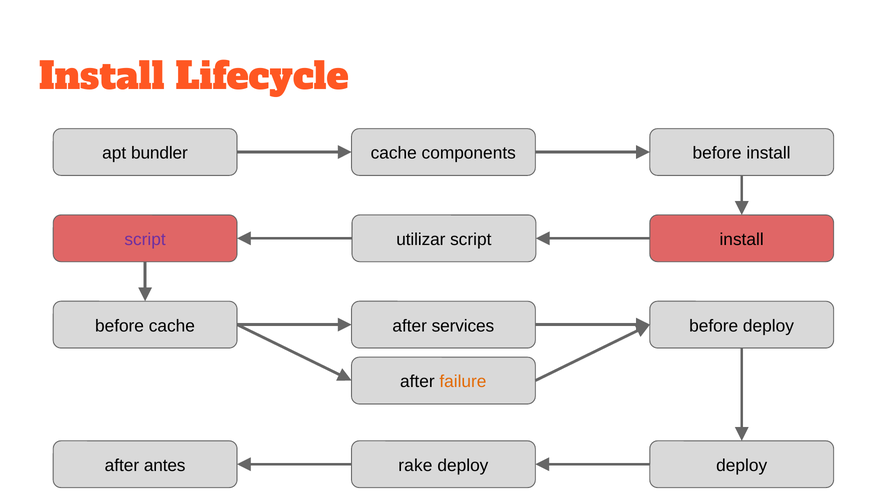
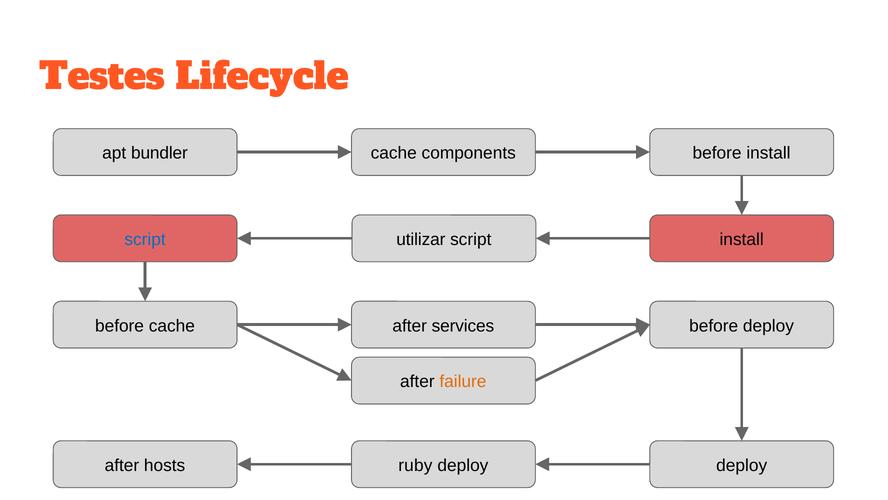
Install at (102, 77): Install -> Testes
script at (145, 239) colour: purple -> blue
antes: antes -> hosts
rake: rake -> ruby
